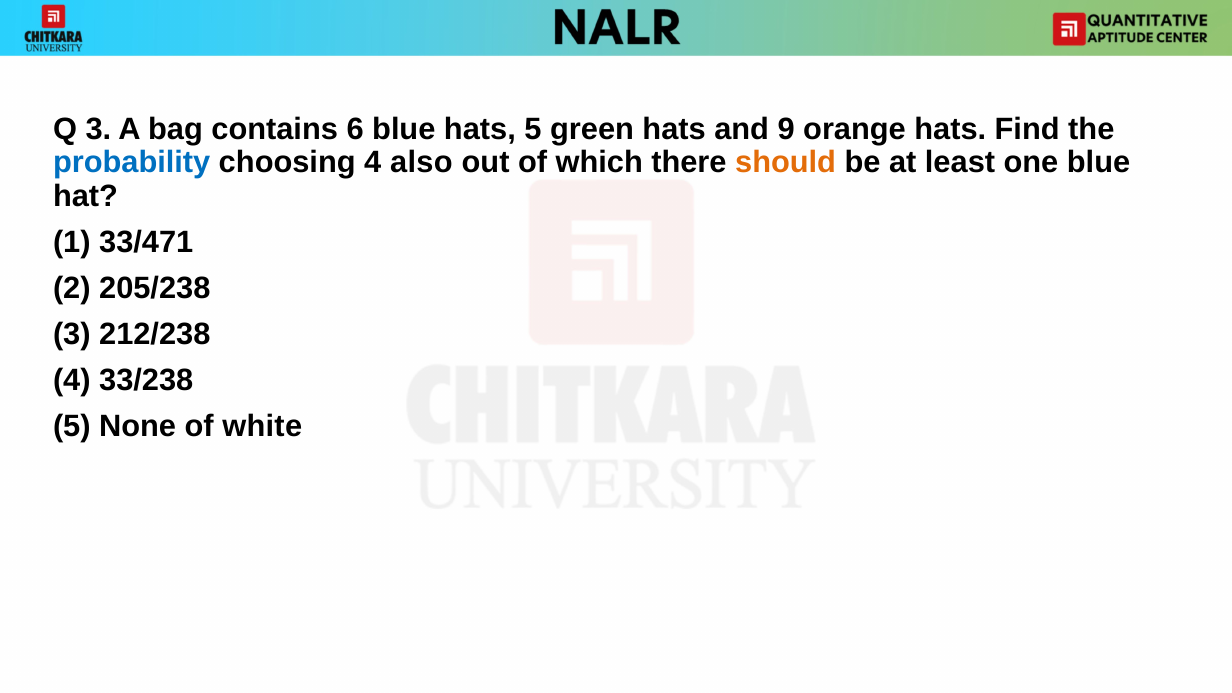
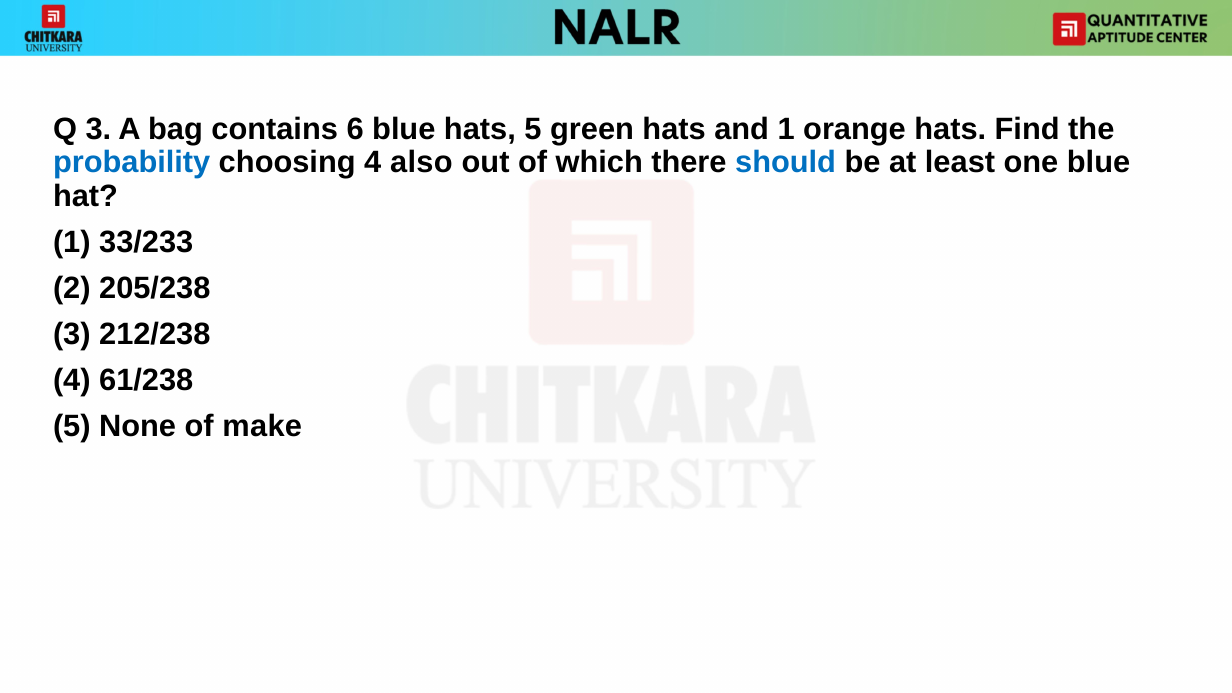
and 9: 9 -> 1
should colour: orange -> blue
33/471: 33/471 -> 33/233
33/238: 33/238 -> 61/238
white: white -> make
